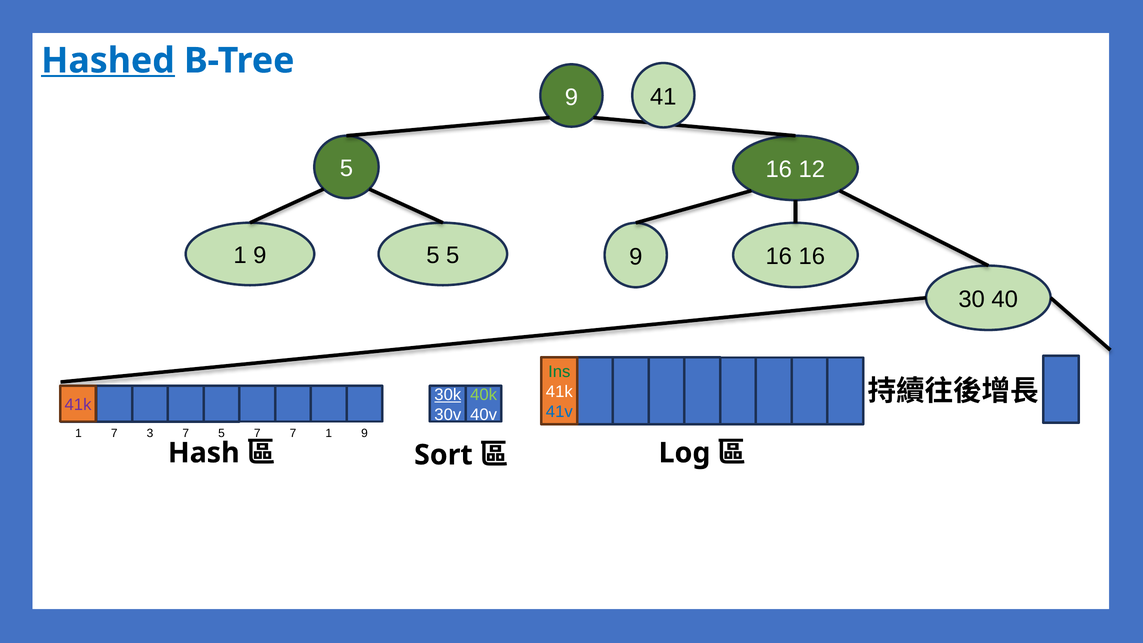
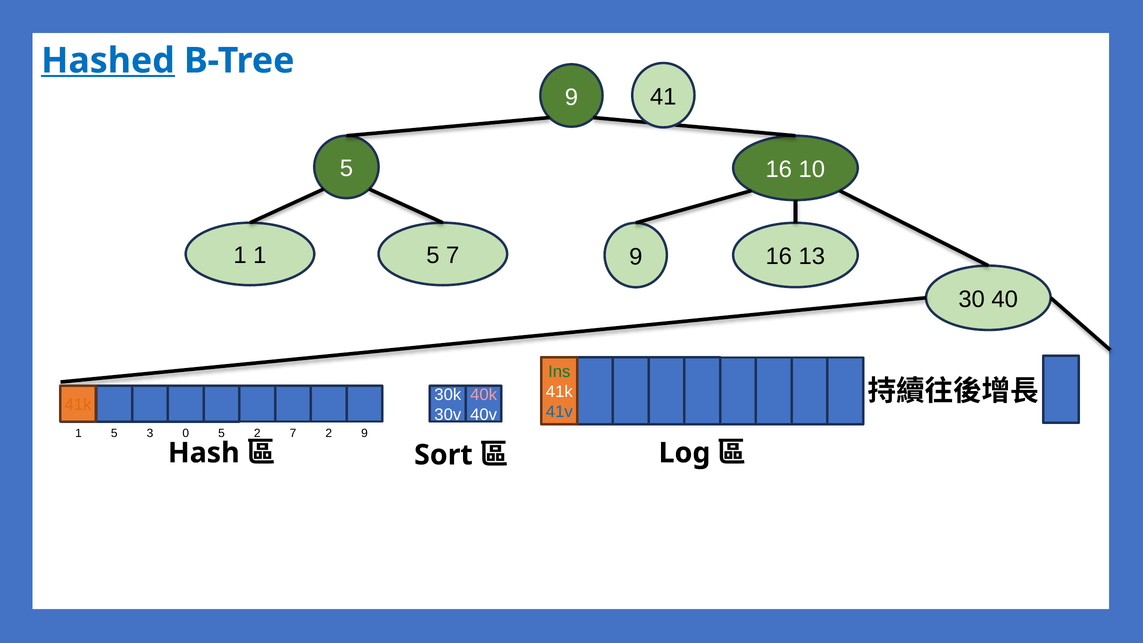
12: 12 -> 10
9 at (260, 256): 9 -> 1
5 5: 5 -> 7
16 16: 16 -> 13
30k underline: present -> none
40k colour: light green -> pink
41k at (78, 405) colour: purple -> orange
7 at (114, 433): 7 -> 5
3 7: 7 -> 0
5 7: 7 -> 2
7 1: 1 -> 2
